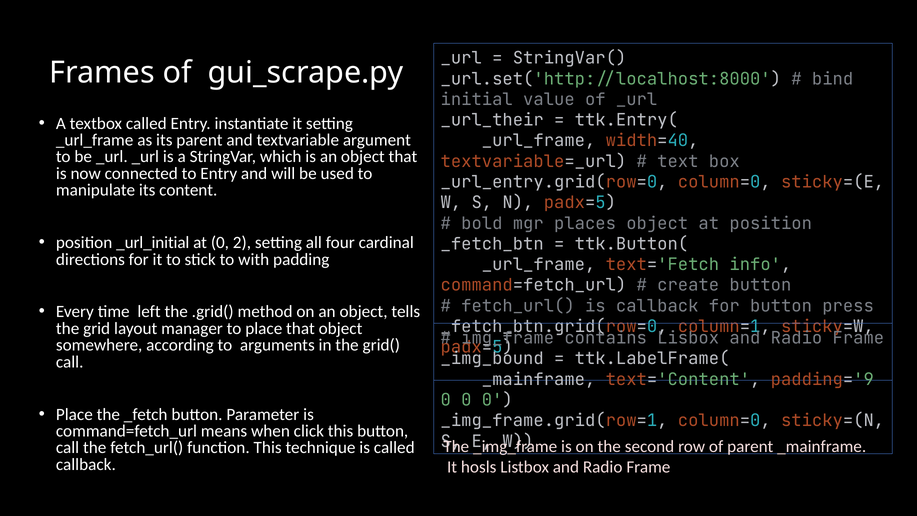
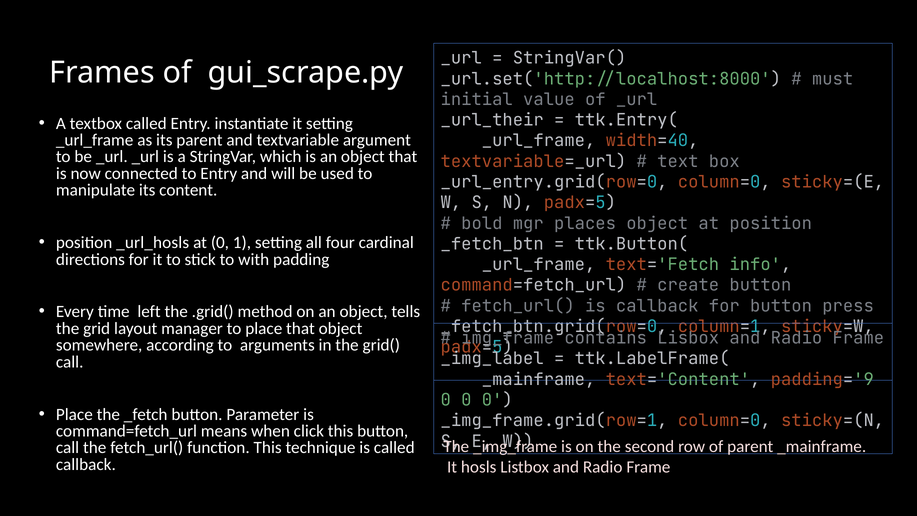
bind: bind -> must
_url_initial: _url_initial -> _url_hosls
2: 2 -> 1
_img_bound: _img_bound -> _img_label
